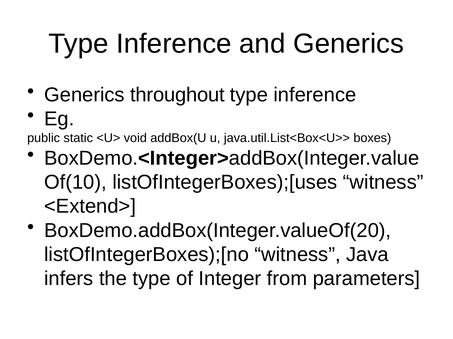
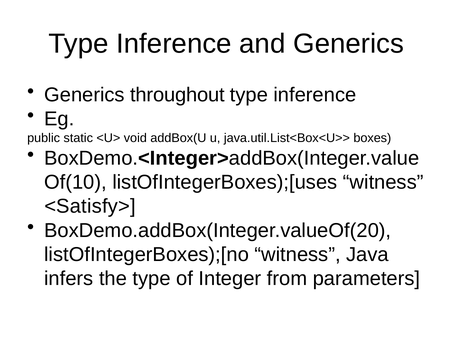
<Extend>: <Extend> -> <Satisfy>
